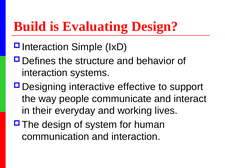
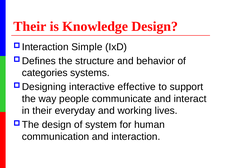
Build at (30, 26): Build -> Their
Evaluating: Evaluating -> Knowledge
interaction at (45, 73): interaction -> categories
